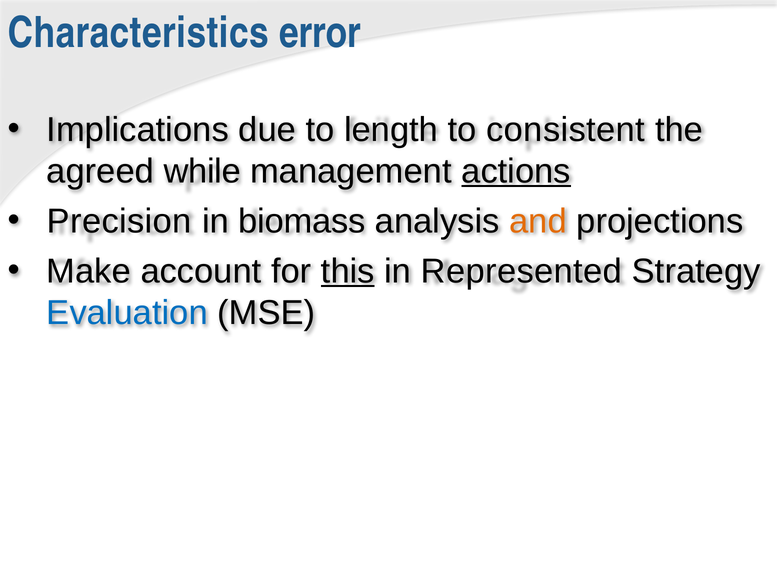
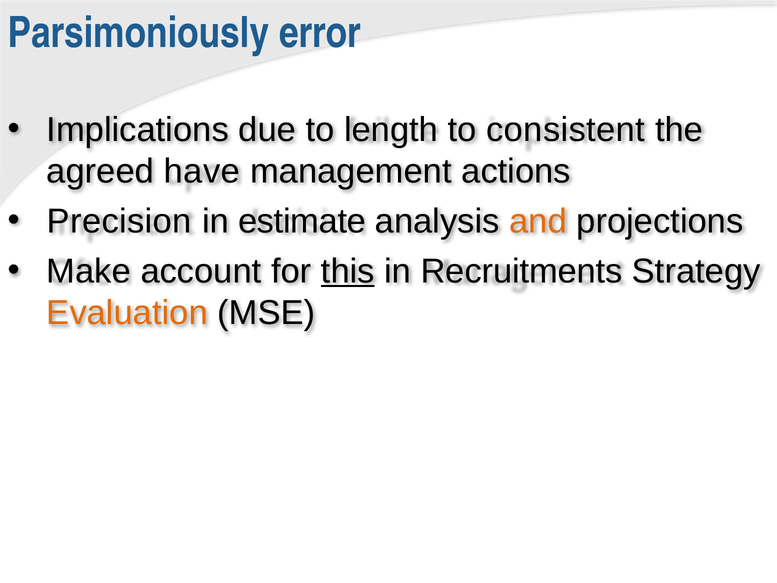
Characteristics: Characteristics -> Parsimoniously
while: while -> have
actions underline: present -> none
biomass: biomass -> estimate
Represented: Represented -> Recruitments
Evaluation colour: blue -> orange
